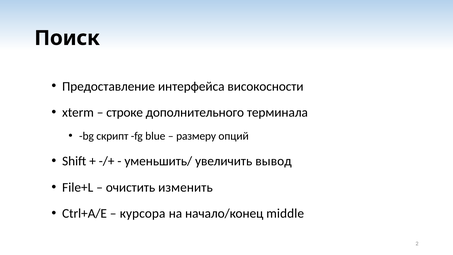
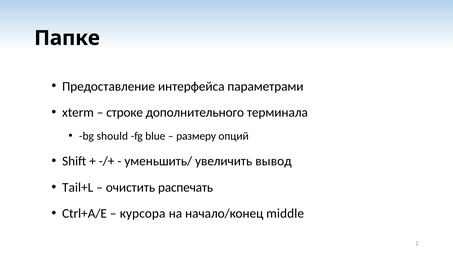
Поиск: Поиск -> Папке
високосности: високосности -> параметрами
скрипт: скрипт -> should
File+L: File+L -> Tail+L
изменить: изменить -> распечать
